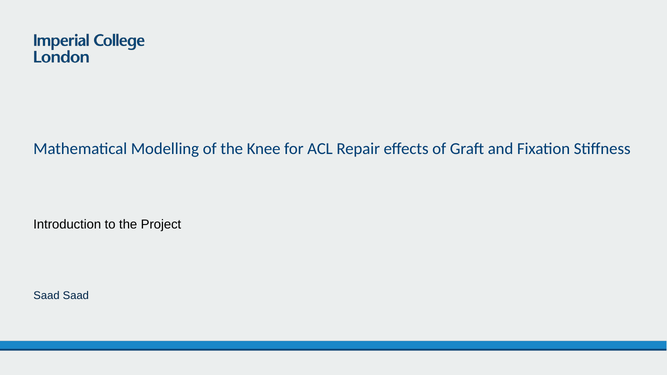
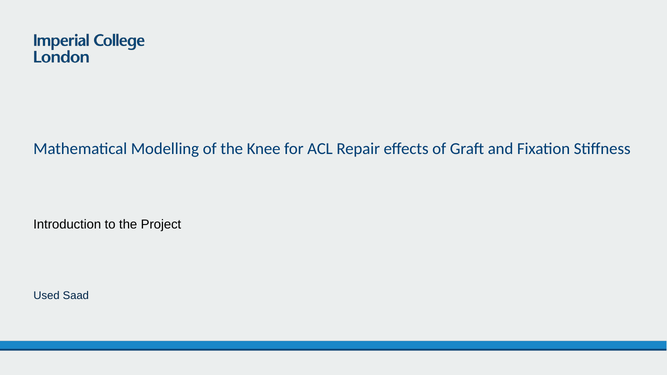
Saad at (47, 296): Saad -> Used
